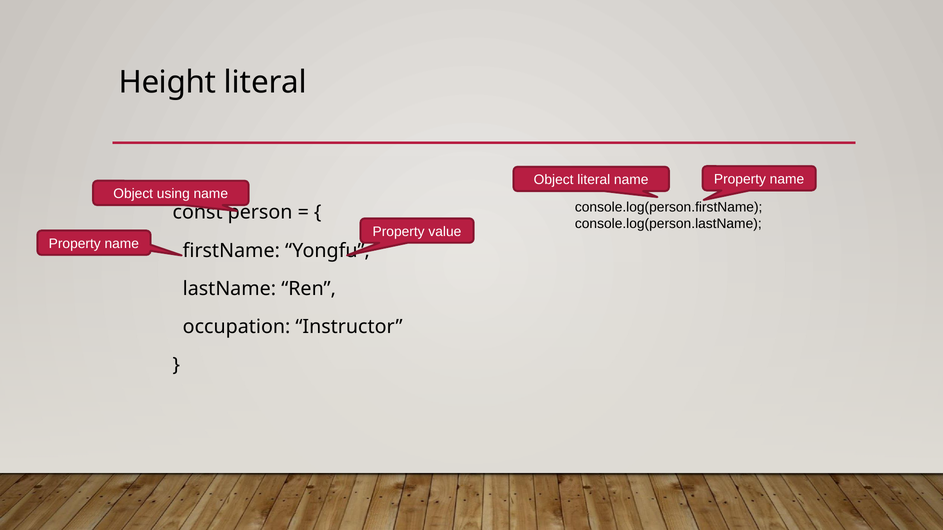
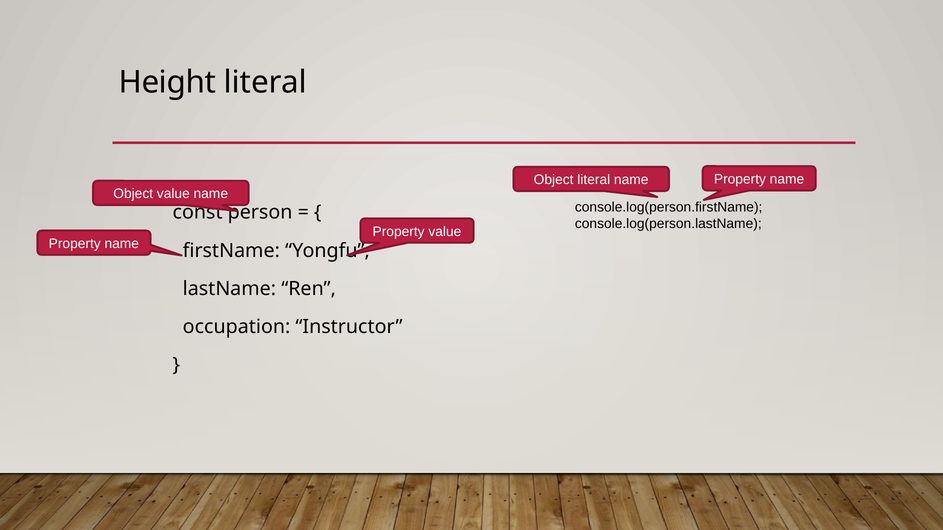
Object using: using -> value
